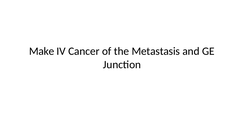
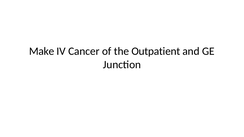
Metastasis: Metastasis -> Outpatient
